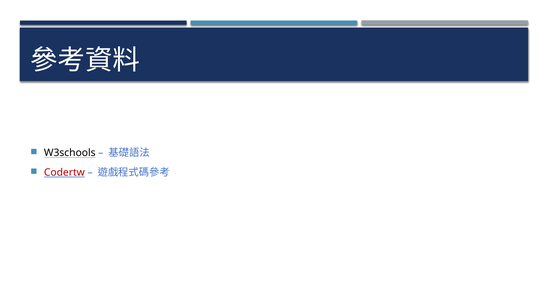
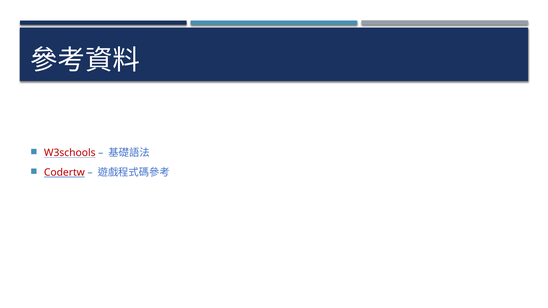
W3schools colour: black -> red
